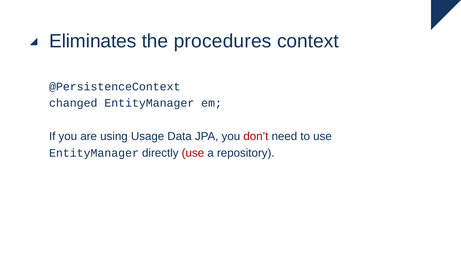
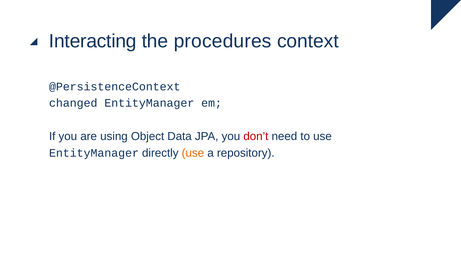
Eliminates: Eliminates -> Interacting
Usage: Usage -> Object
use at (193, 153) colour: red -> orange
